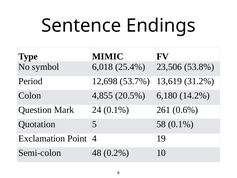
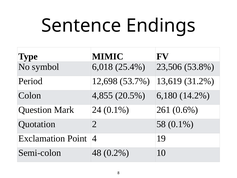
5: 5 -> 2
